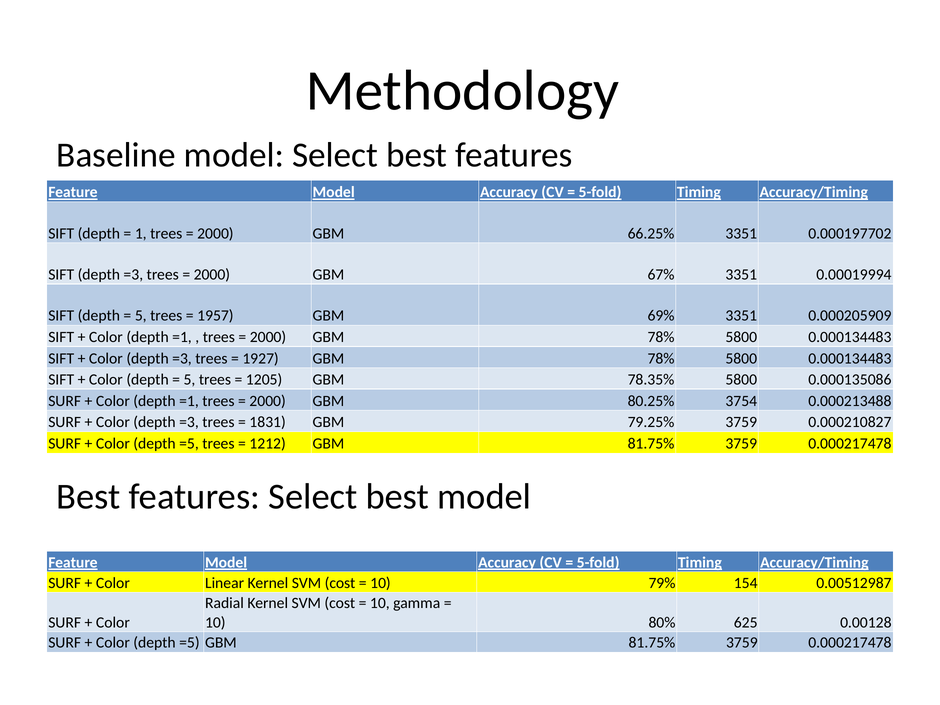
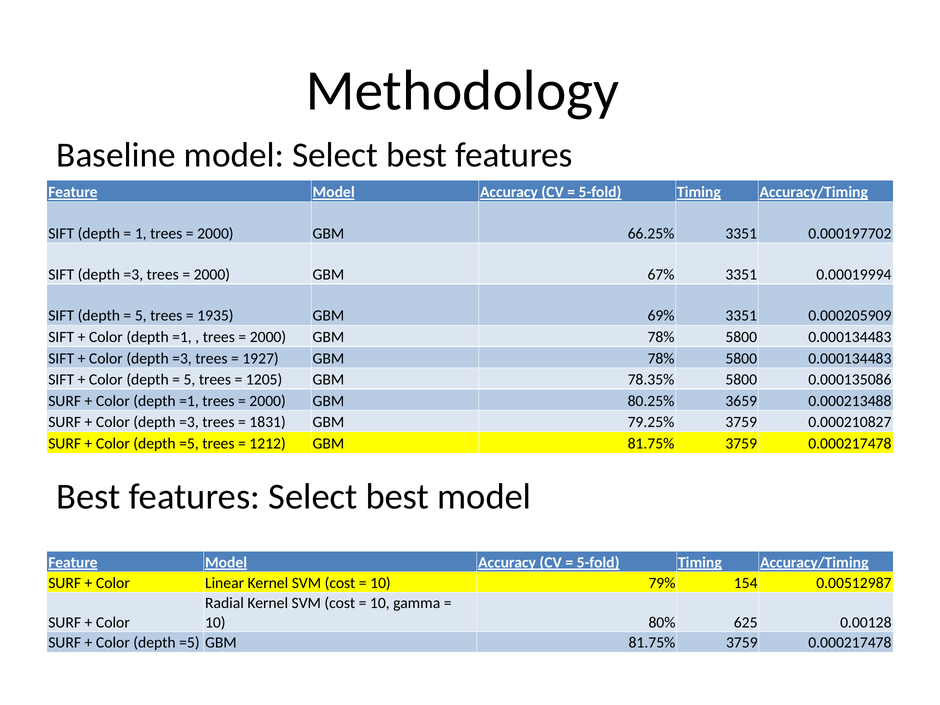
1957: 1957 -> 1935
3754: 3754 -> 3659
